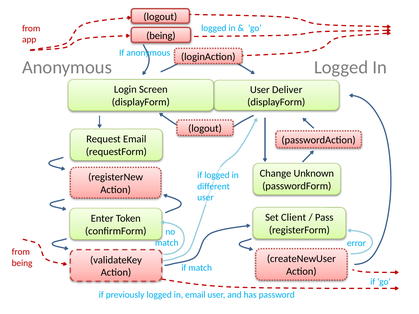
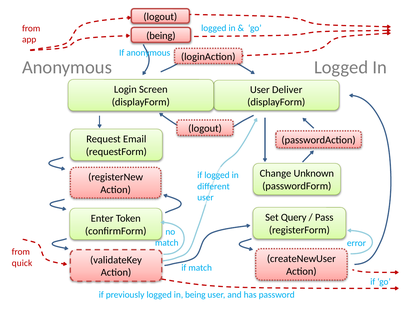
Client: Client -> Query
being at (22, 263): being -> quick
previously logged in email: email -> being
